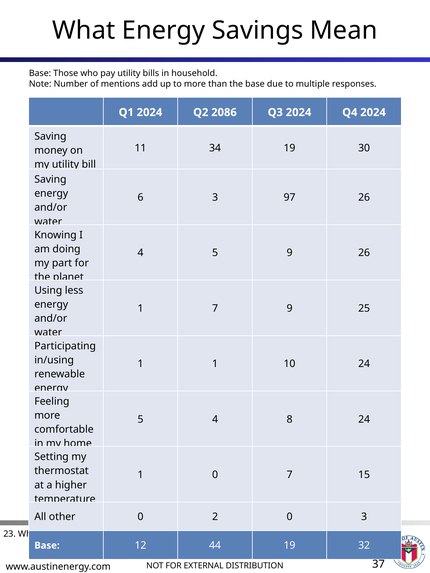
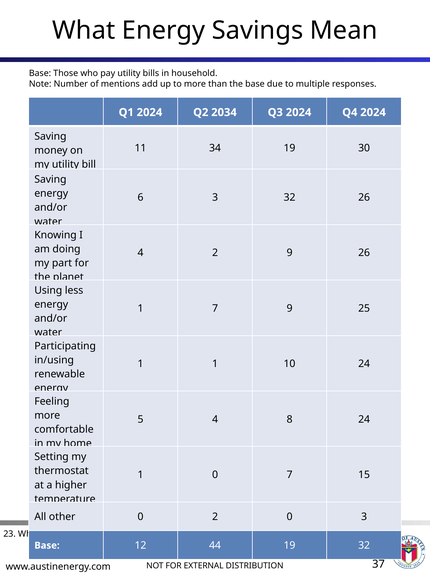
2086: 2086 -> 2034
3 97: 97 -> 32
4 5: 5 -> 2
